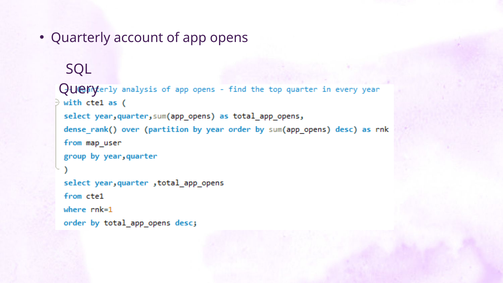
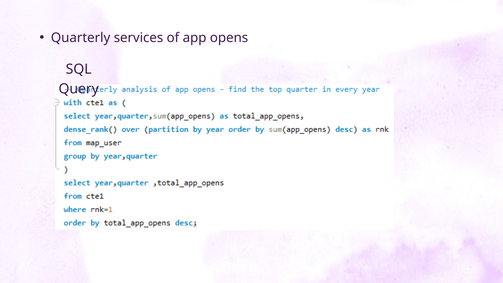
account: account -> services
